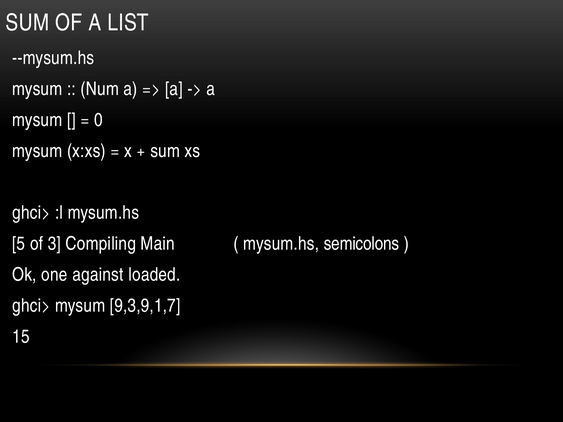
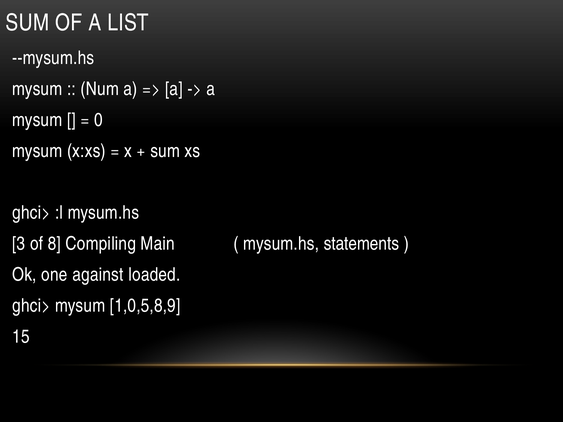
5: 5 -> 3
3: 3 -> 8
semicolons: semicolons -> statements
9,3,9,1,7: 9,3,9,1,7 -> 1,0,5,8,9
